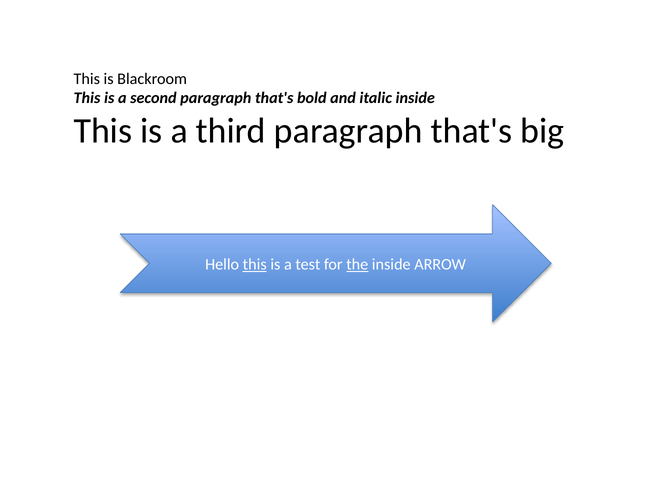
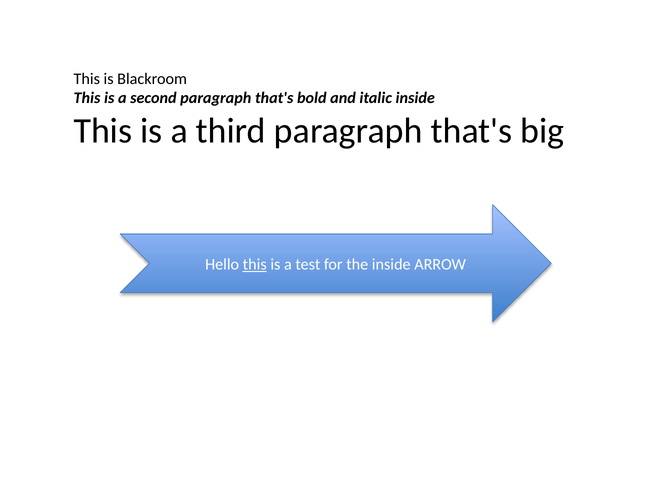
the underline: present -> none
